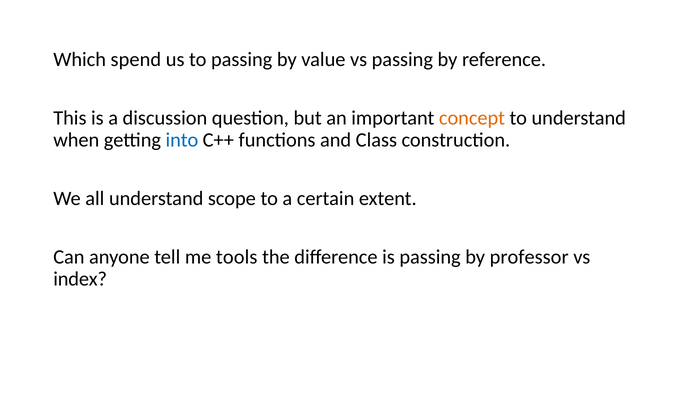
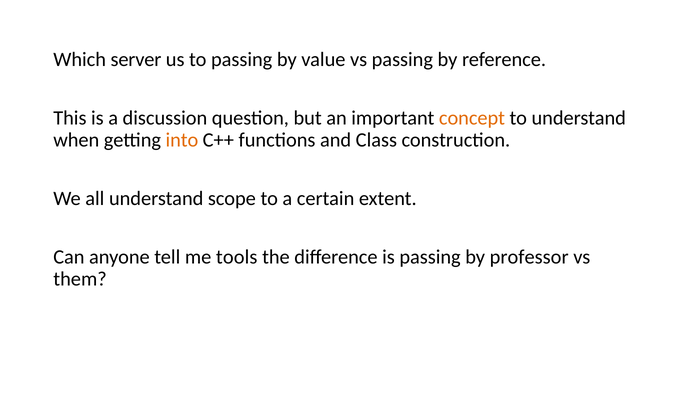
spend: spend -> server
into colour: blue -> orange
index: index -> them
